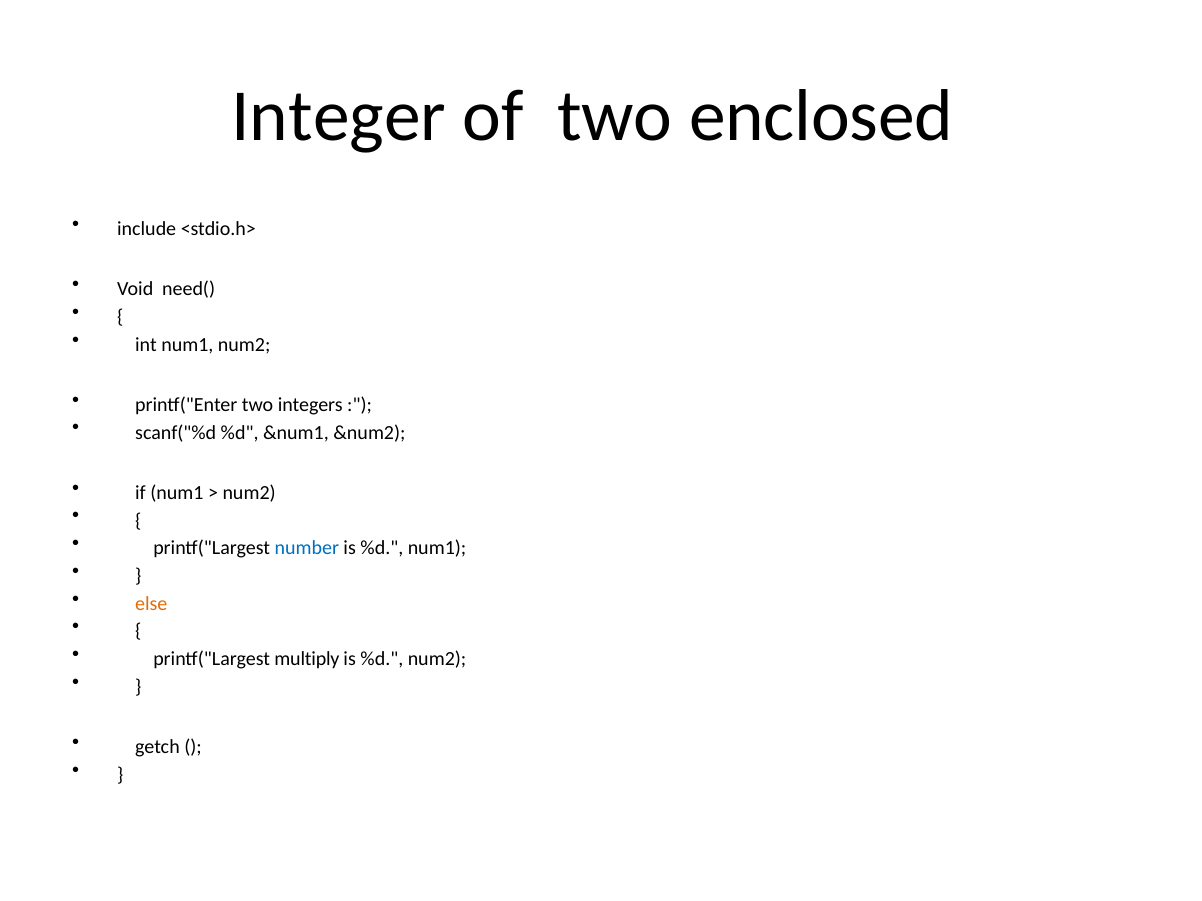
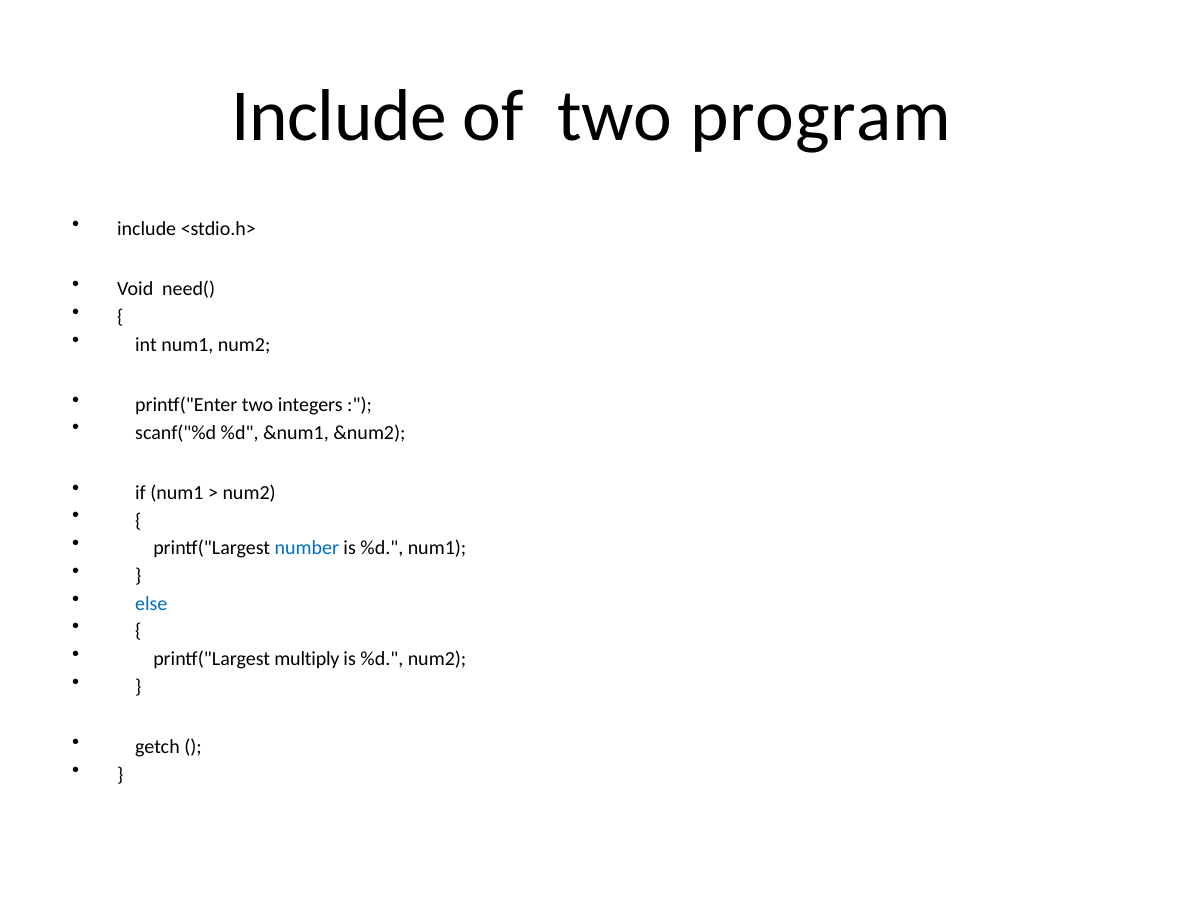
Integer at (339, 116): Integer -> Include
enclosed: enclosed -> program
else colour: orange -> blue
